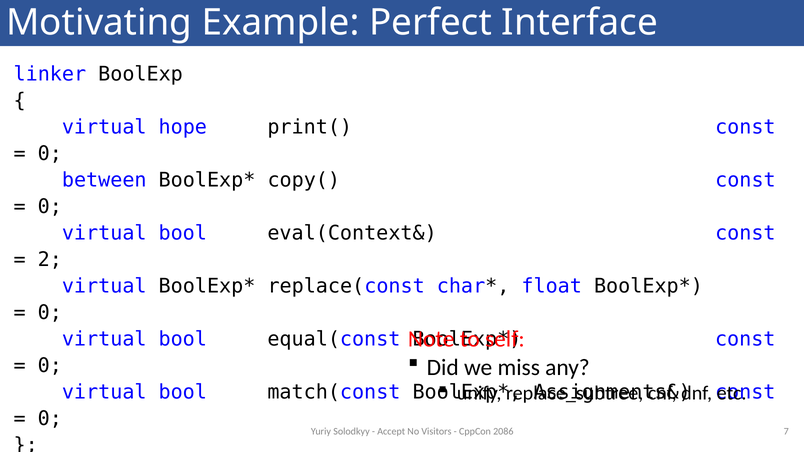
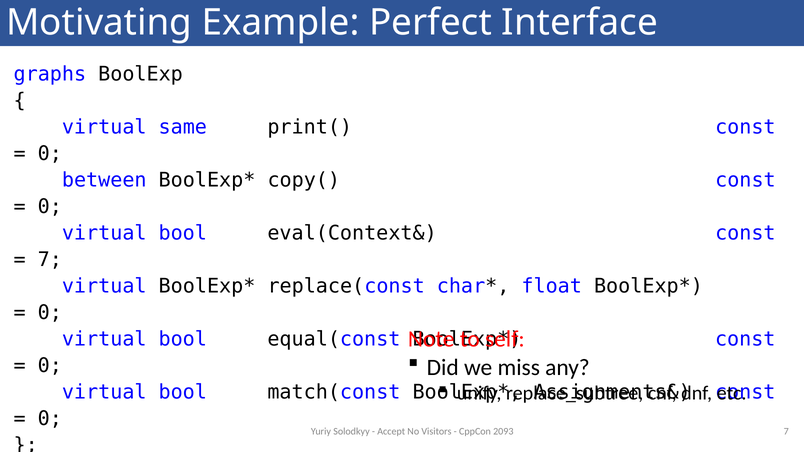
linker: linker -> graphs
hope: hope -> same
2 at (50, 260): 2 -> 7
2086: 2086 -> 2093
